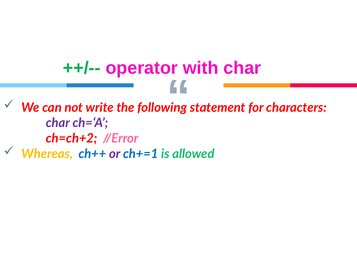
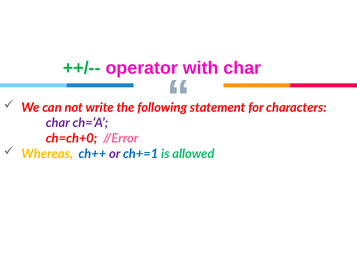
ch=ch+2: ch=ch+2 -> ch=ch+0
